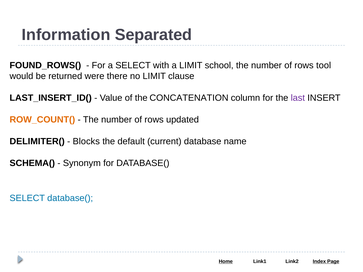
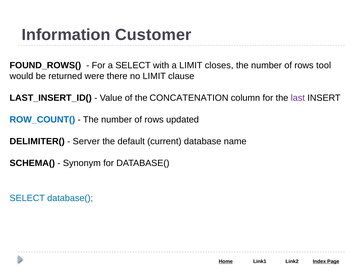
Separated: Separated -> Customer
school: school -> closes
ROW_COUNT( colour: orange -> blue
Blocks: Blocks -> Server
